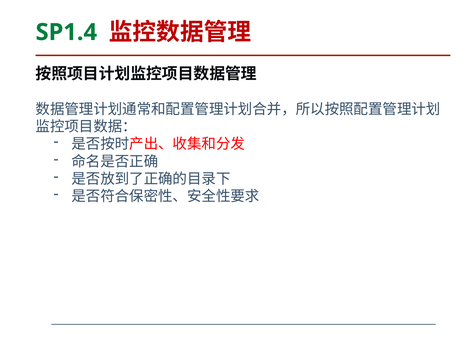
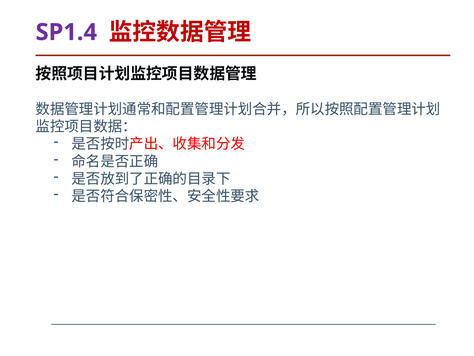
SP1.4 colour: green -> purple
